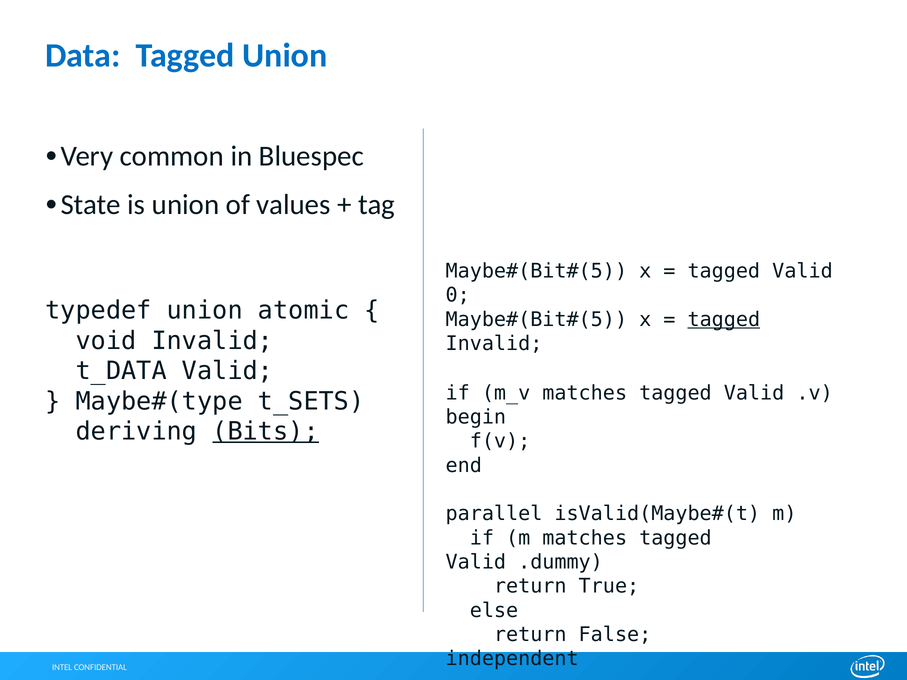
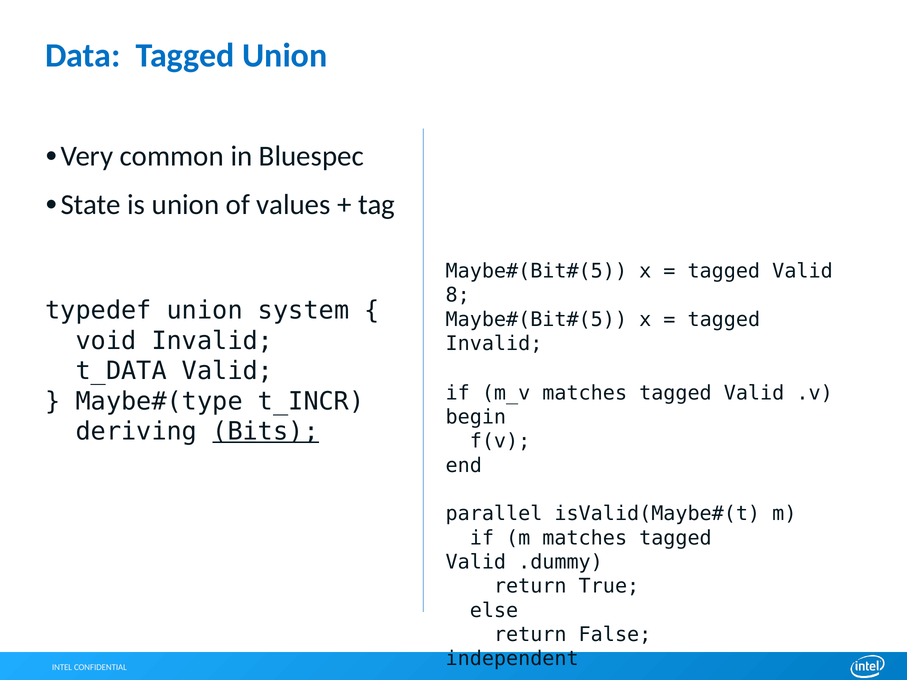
0: 0 -> 8
atomic: atomic -> system
tagged at (724, 320) underline: present -> none
t_SETS: t_SETS -> t_INCR
